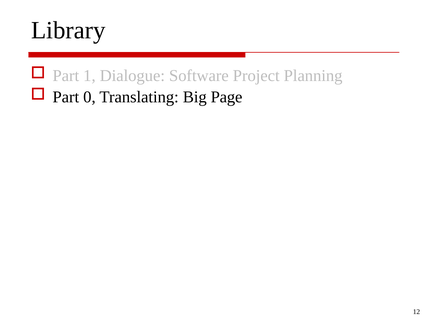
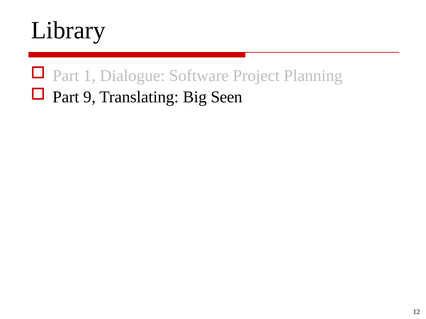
0: 0 -> 9
Page: Page -> Seen
